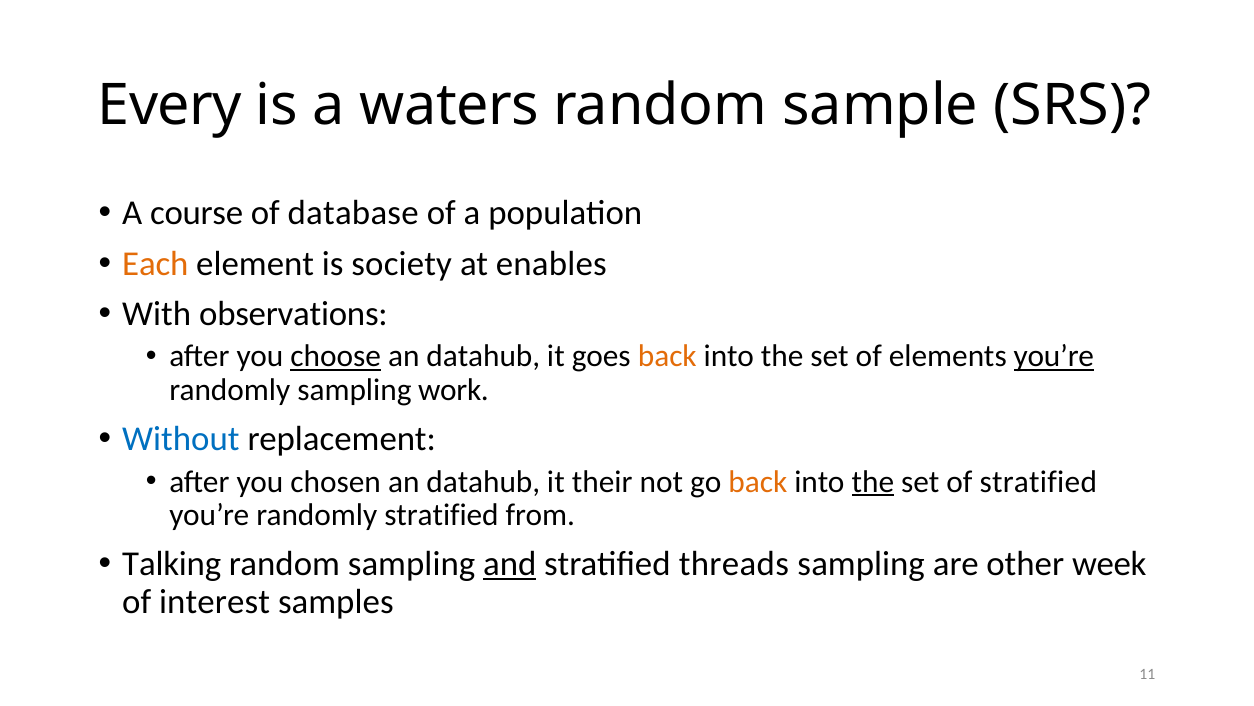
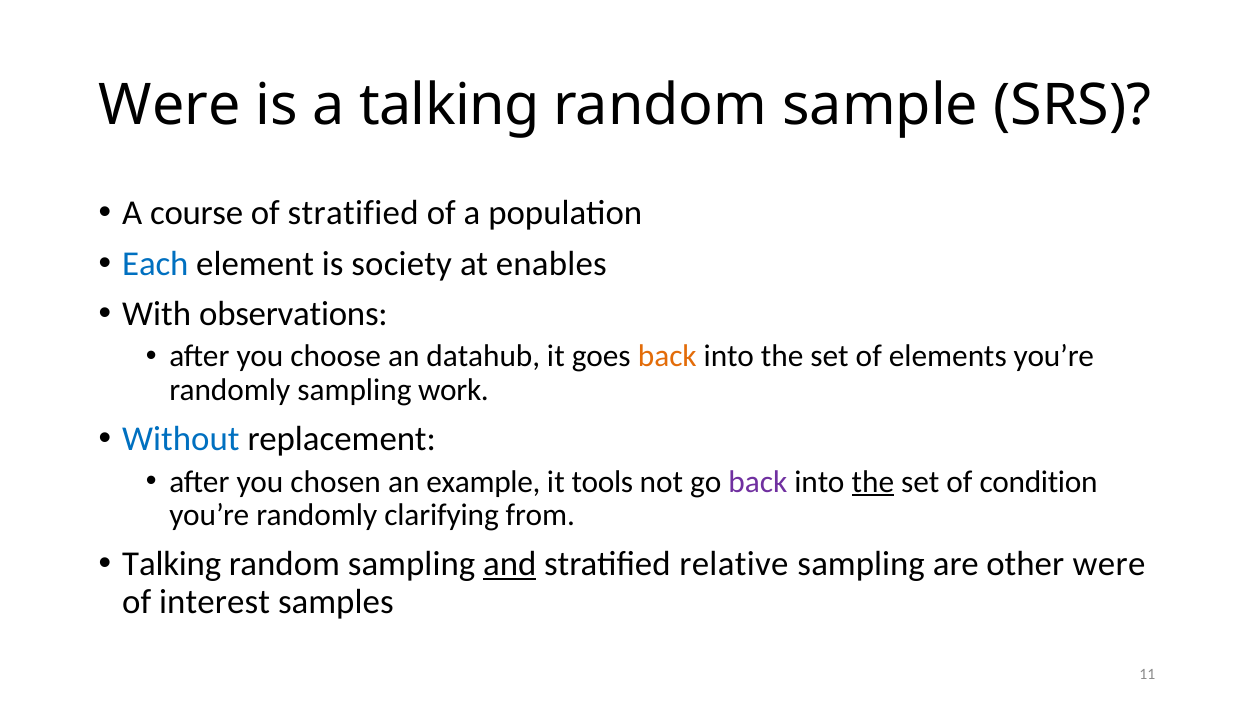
Every at (170, 105): Every -> Were
a waters: waters -> talking
of database: database -> stratified
Each colour: orange -> blue
choose underline: present -> none
you’re at (1054, 356) underline: present -> none
datahub at (483, 481): datahub -> example
their: their -> tools
back at (758, 481) colour: orange -> purple
of stratified: stratified -> condition
randomly stratified: stratified -> clarifying
threads: threads -> relative
other week: week -> were
